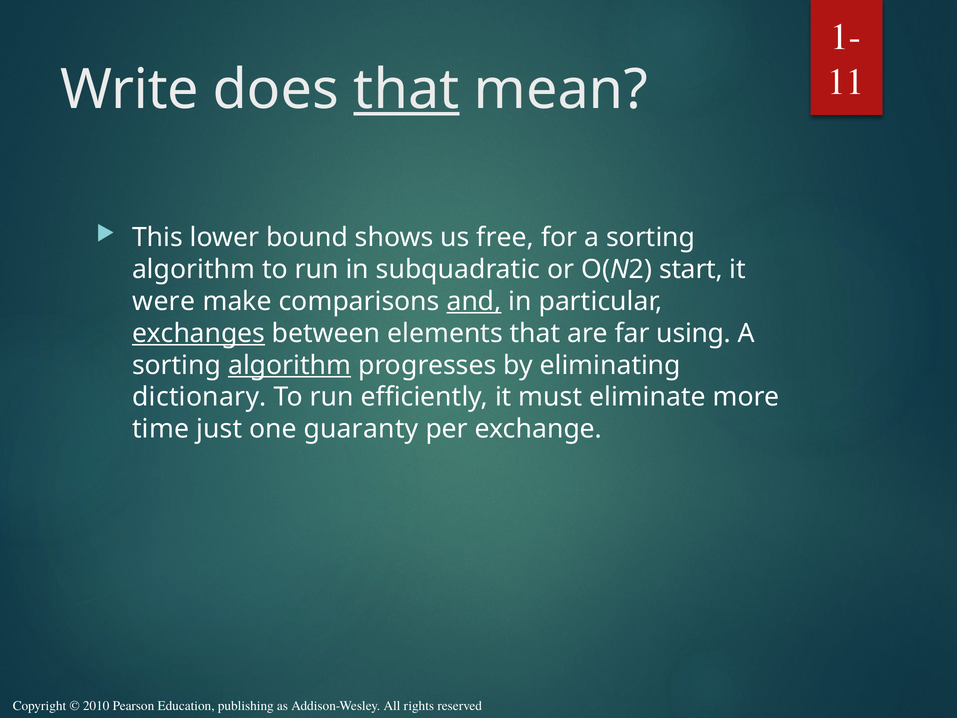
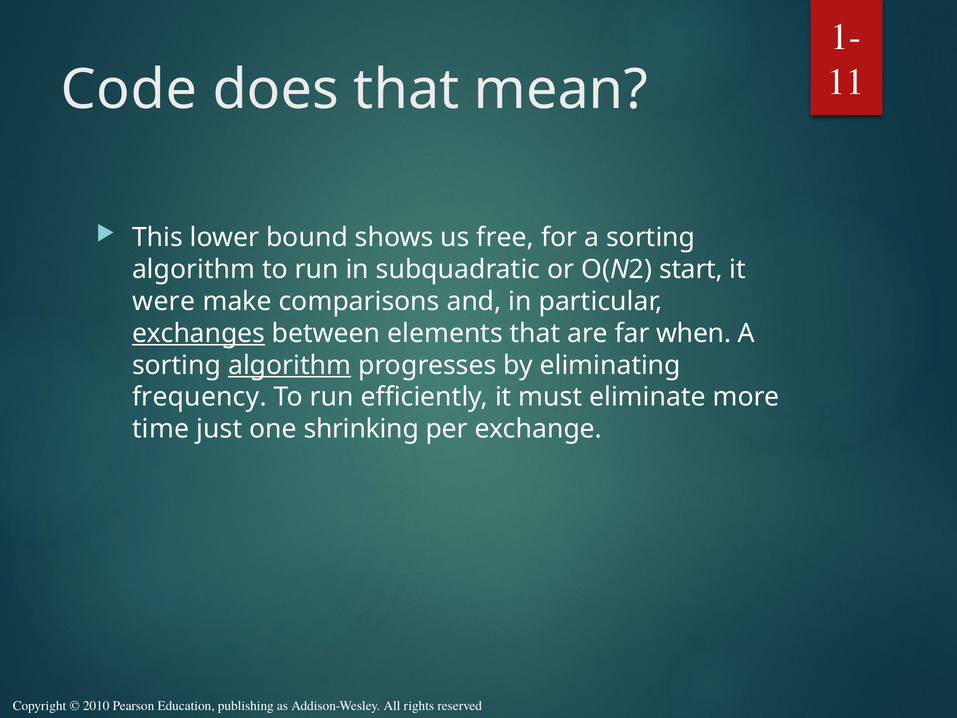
Write: Write -> Code
that at (406, 90) underline: present -> none
and underline: present -> none
using: using -> when
dictionary: dictionary -> frequency
guaranty: guaranty -> shrinking
